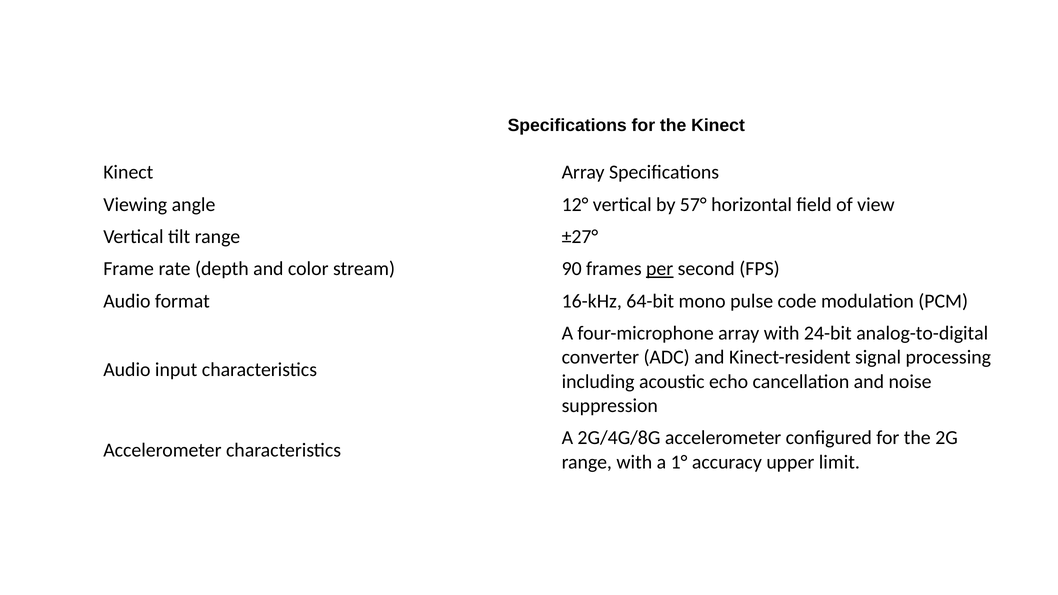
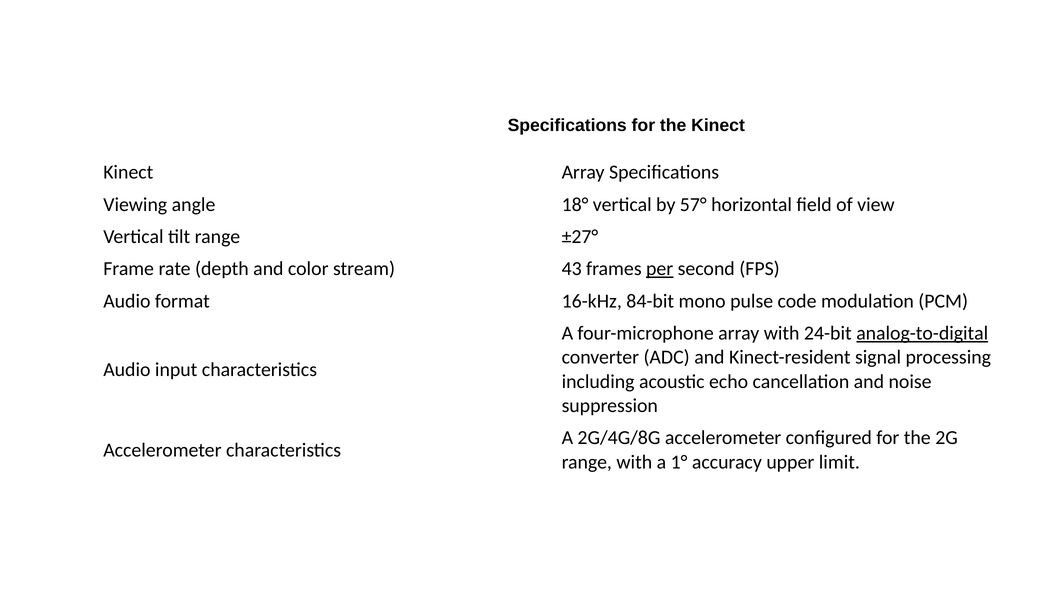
12°: 12° -> 18°
90: 90 -> 43
64-bit: 64-bit -> 84-bit
analog-to-digital underline: none -> present
